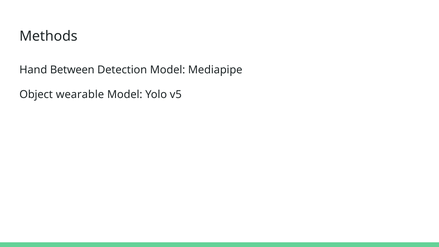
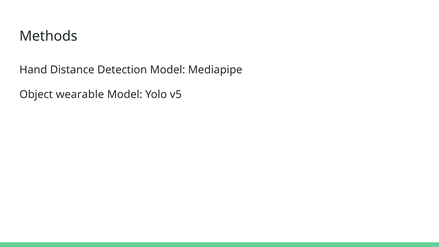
Between: Between -> Distance
